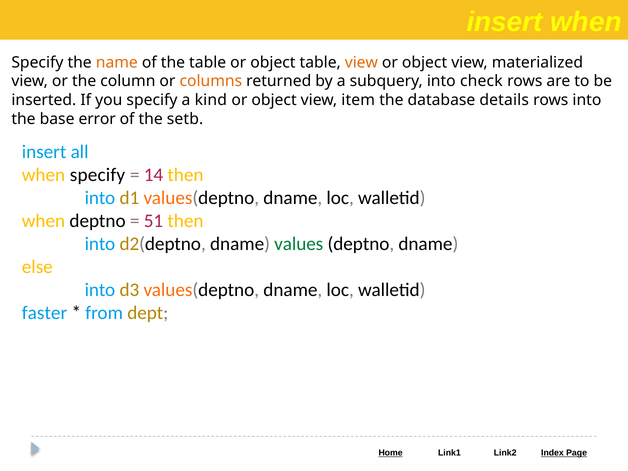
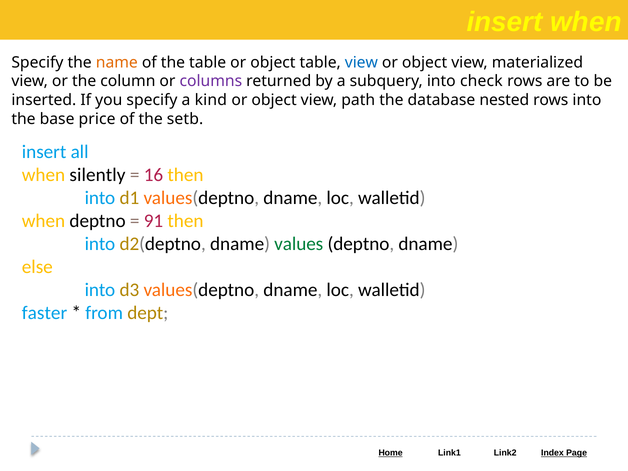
view at (361, 62) colour: orange -> blue
columns colour: orange -> purple
item: item -> path
details: details -> nested
error: error -> price
specify at (97, 175): specify -> silently
14: 14 -> 16
51: 51 -> 91
